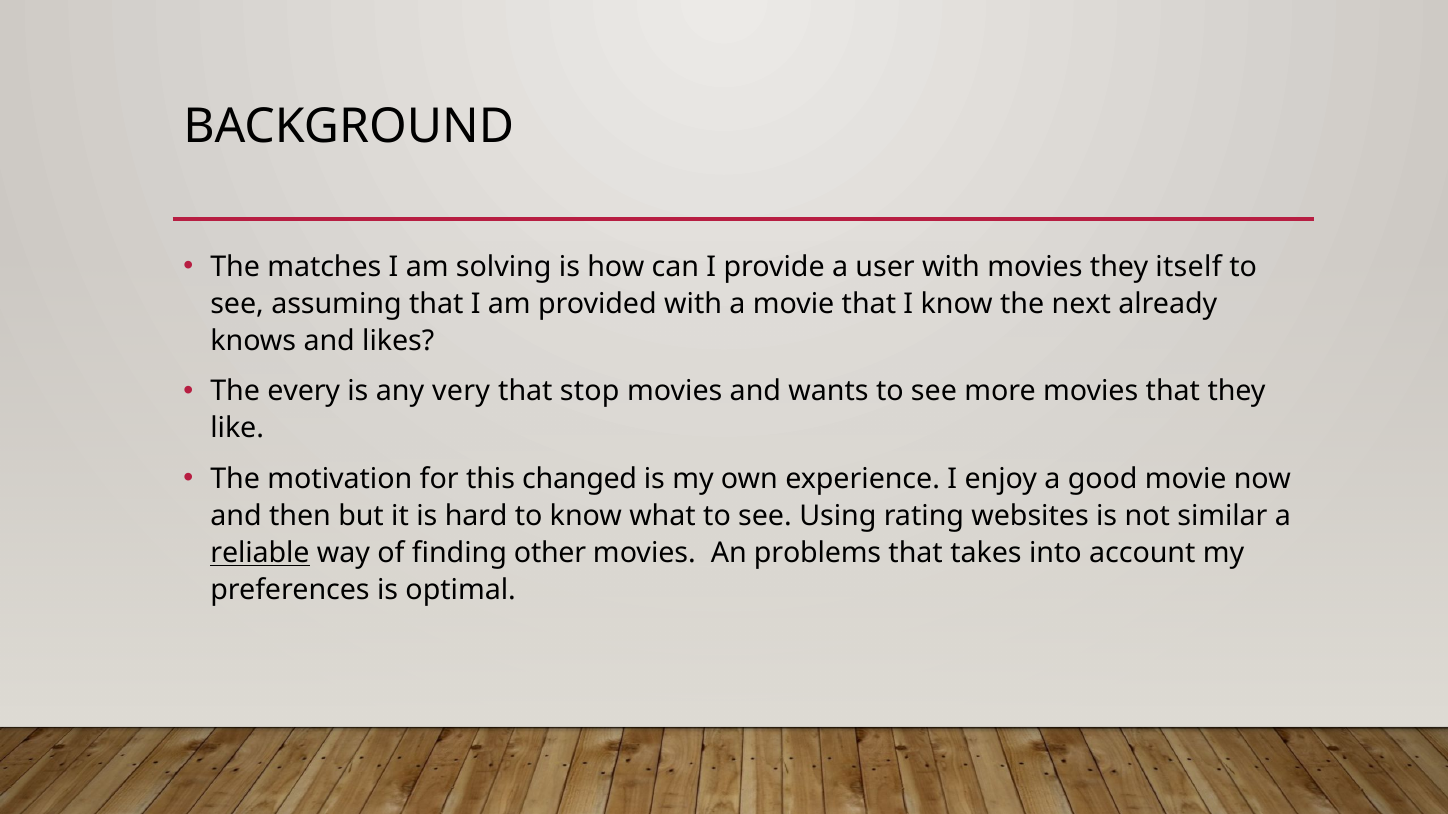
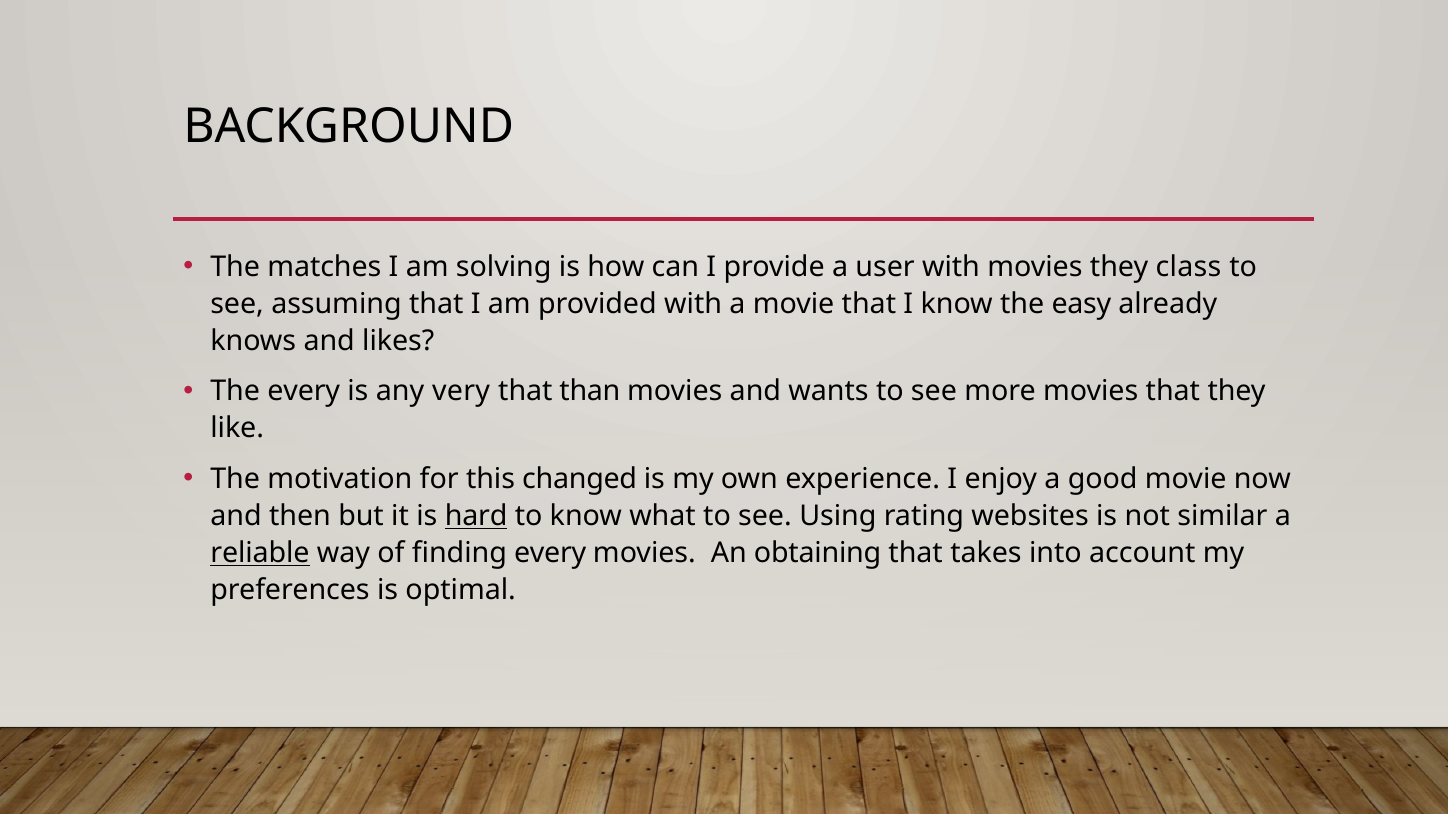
itself: itself -> class
next: next -> easy
stop: stop -> than
hard underline: none -> present
finding other: other -> every
problems: problems -> obtaining
